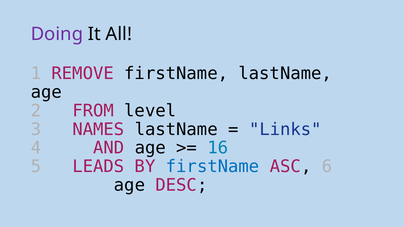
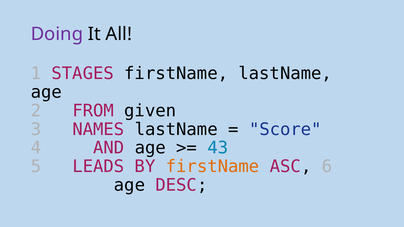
REMOVE: REMOVE -> STAGES
level: level -> given
Links: Links -> Score
16: 16 -> 43
firstName at (213, 167) colour: blue -> orange
